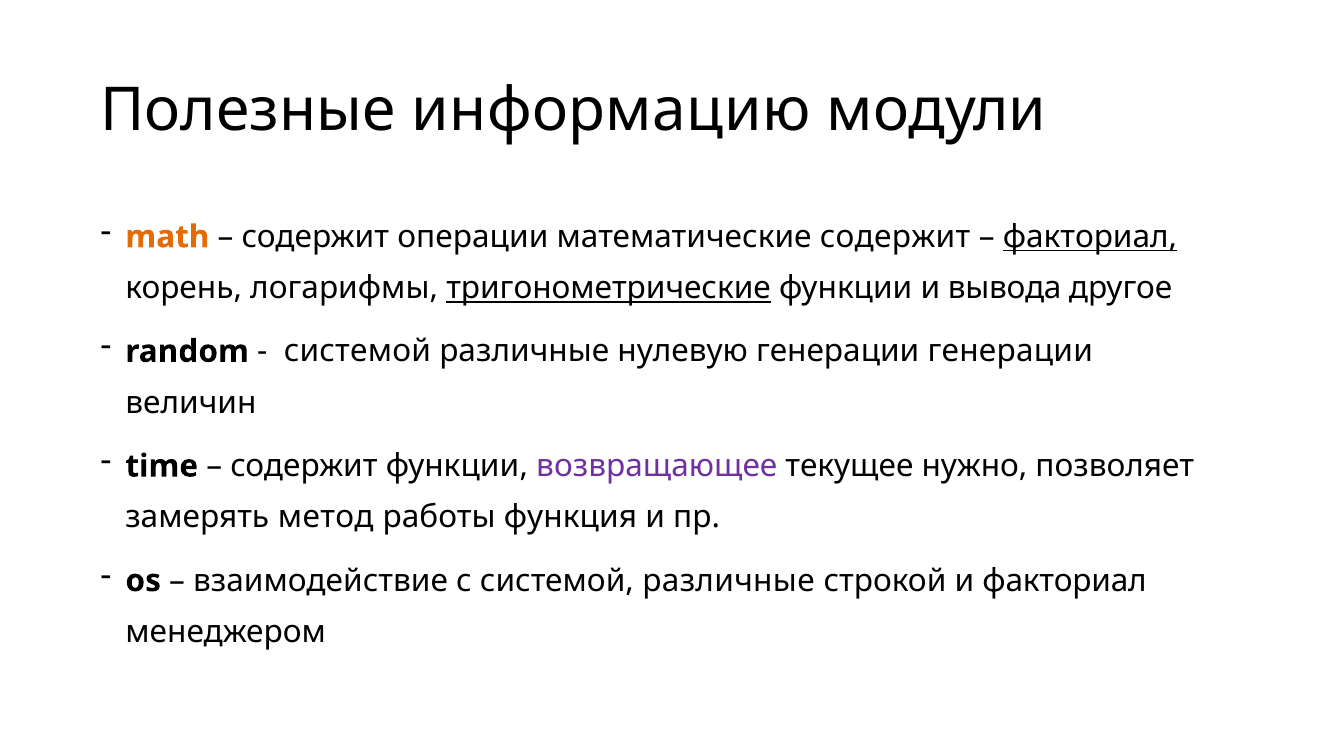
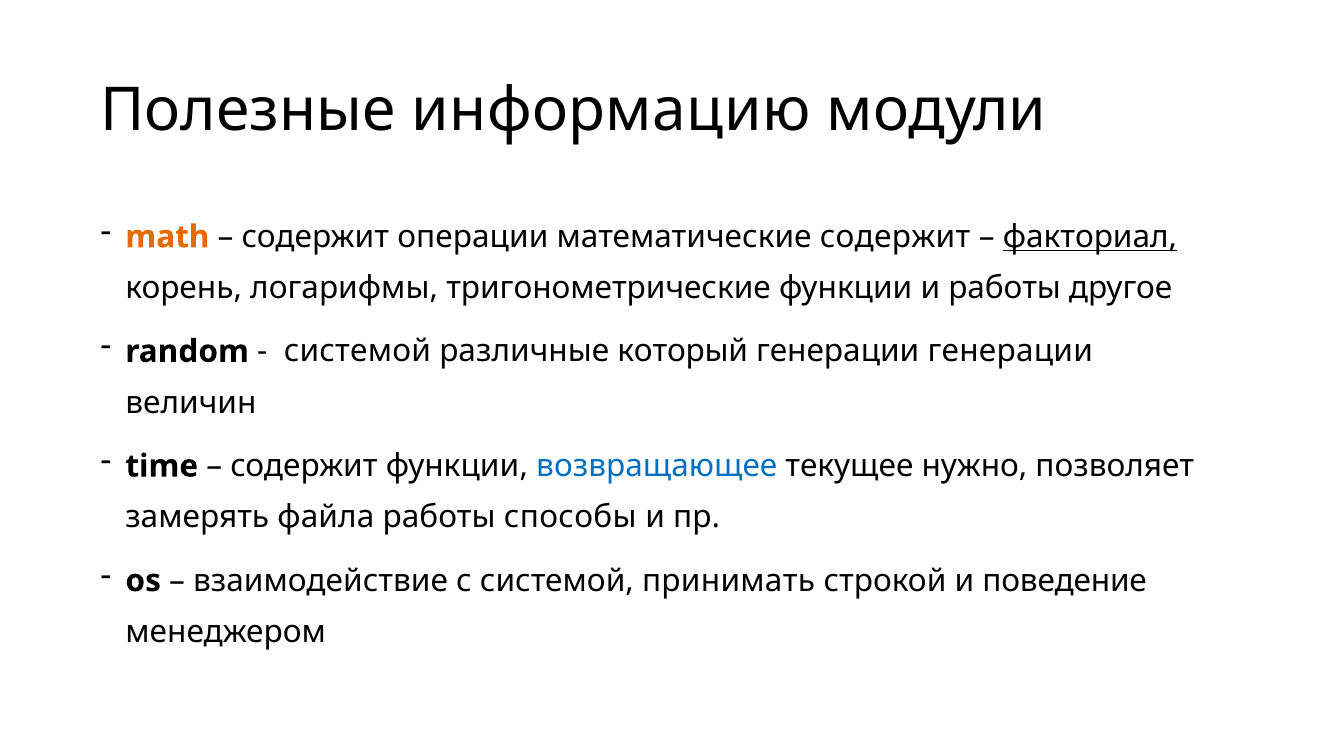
тригонометрические underline: present -> none
и вывода: вывода -> работы
нулевую: нулевую -> который
возвращающее colour: purple -> blue
метод: метод -> файла
функция: функция -> способы
с системой различные: различные -> принимать
и факториал: факториал -> поведение
